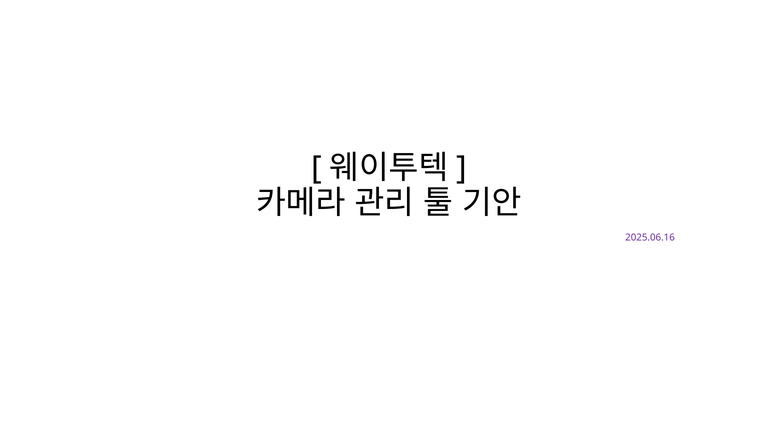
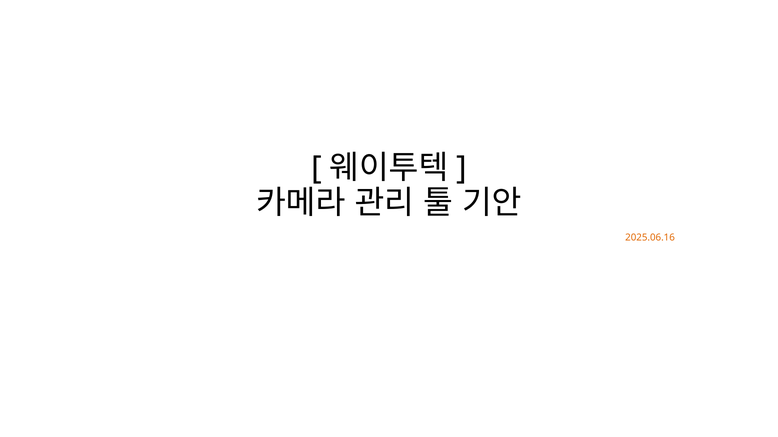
2025.06.16 colour: purple -> orange
